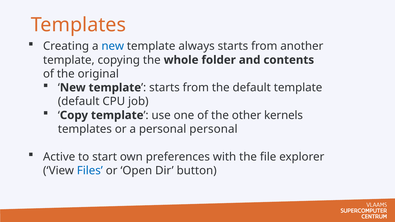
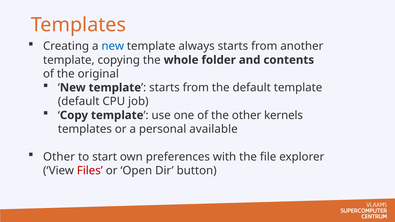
personal personal: personal -> available
Active at (59, 157): Active -> Other
Files colour: blue -> red
